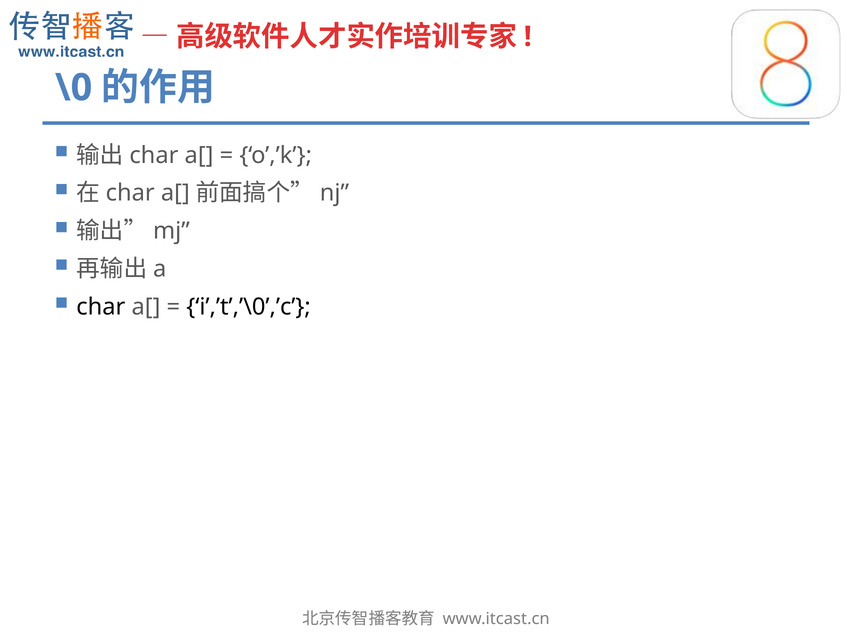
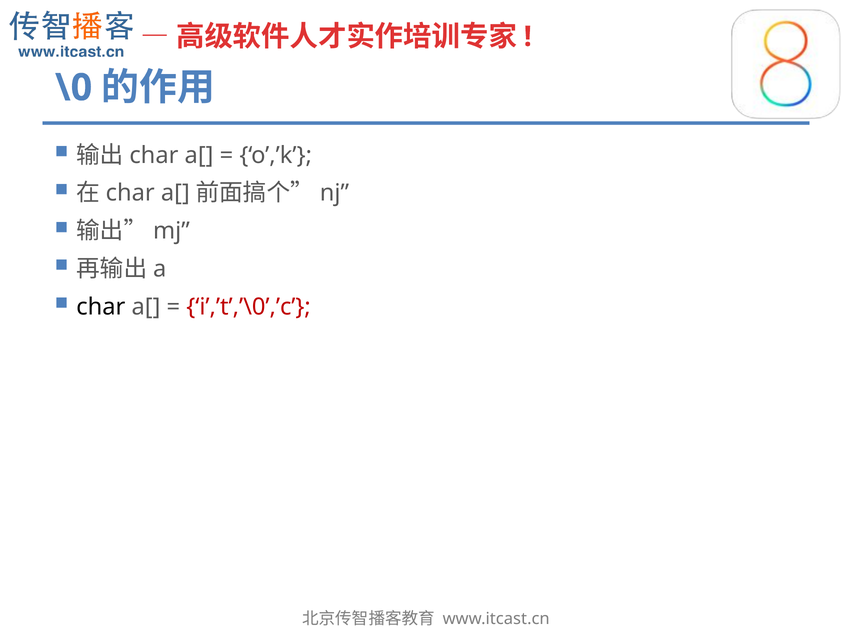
i’,’t’,’\0’,’c colour: black -> red
